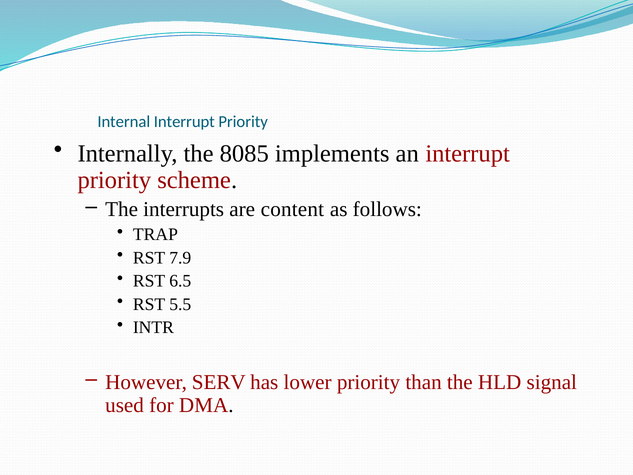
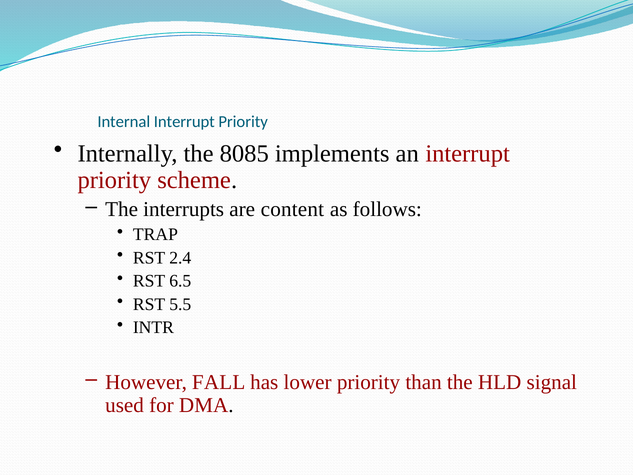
7.9: 7.9 -> 2.4
SERV: SERV -> FALL
